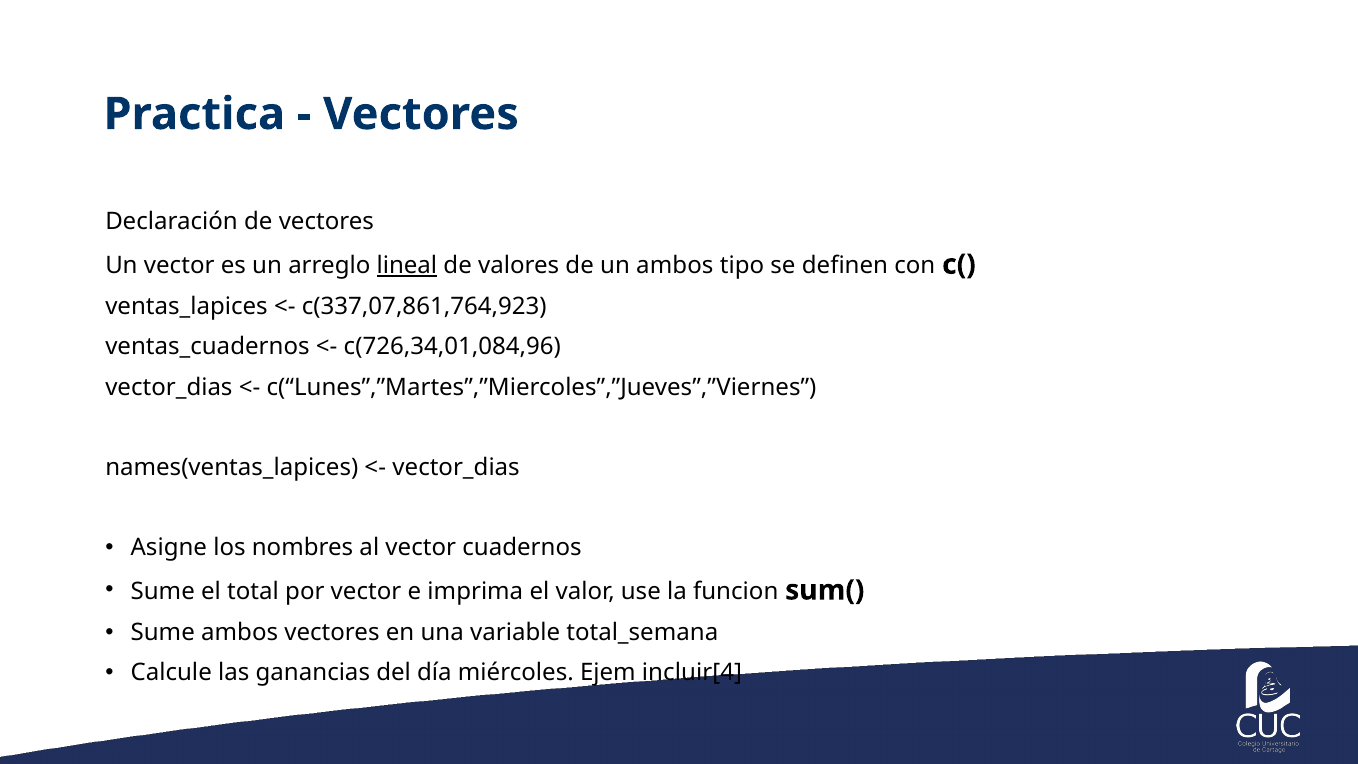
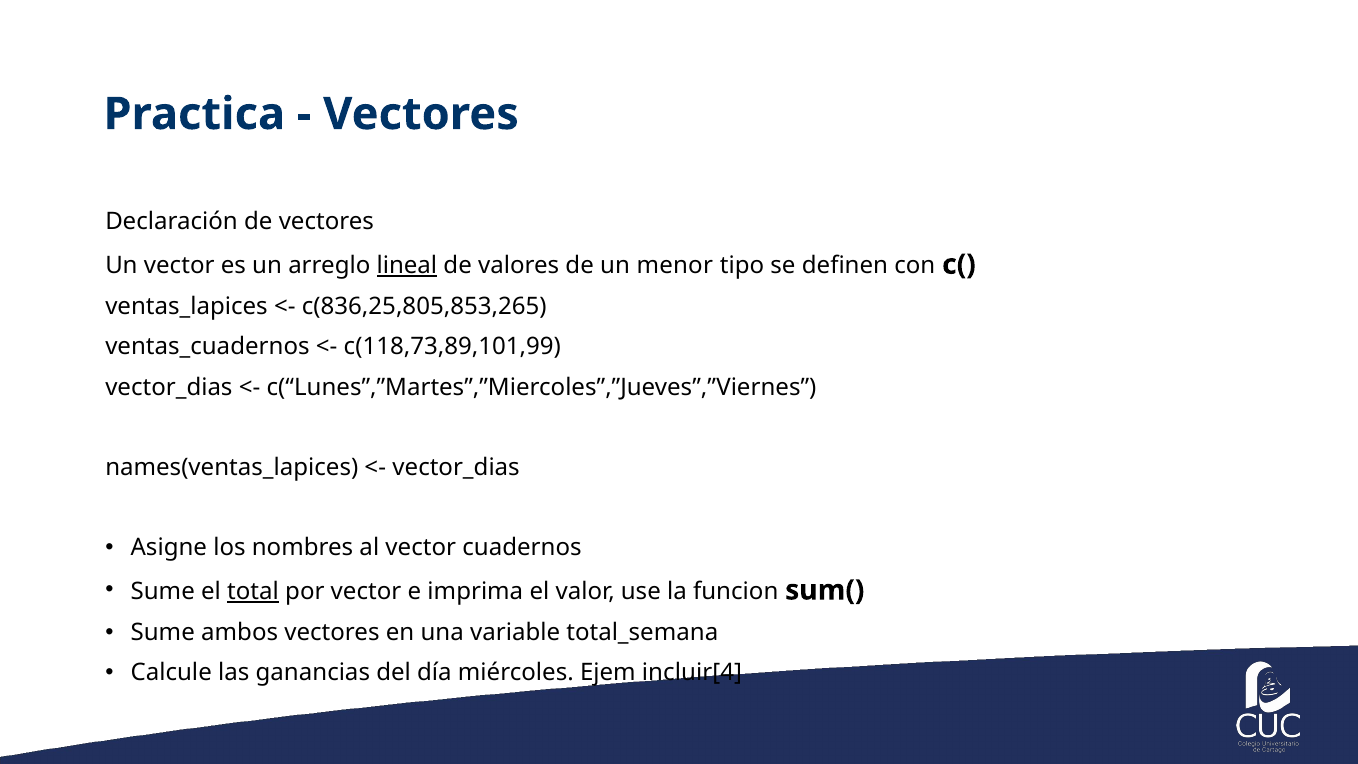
un ambos: ambos -> menor
c(337,07,861,764,923: c(337,07,861,764,923 -> c(836,25,805,853,265
c(726,34,01,084,96: c(726,34,01,084,96 -> c(118,73,89,101,99
total underline: none -> present
